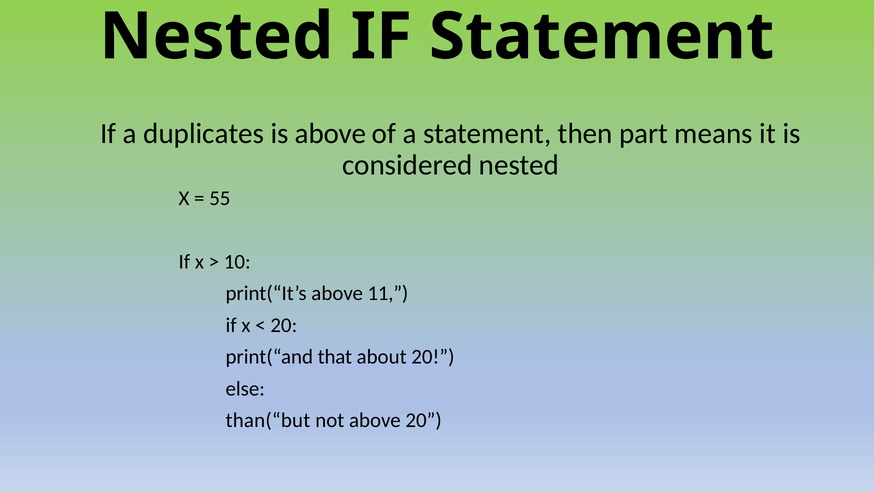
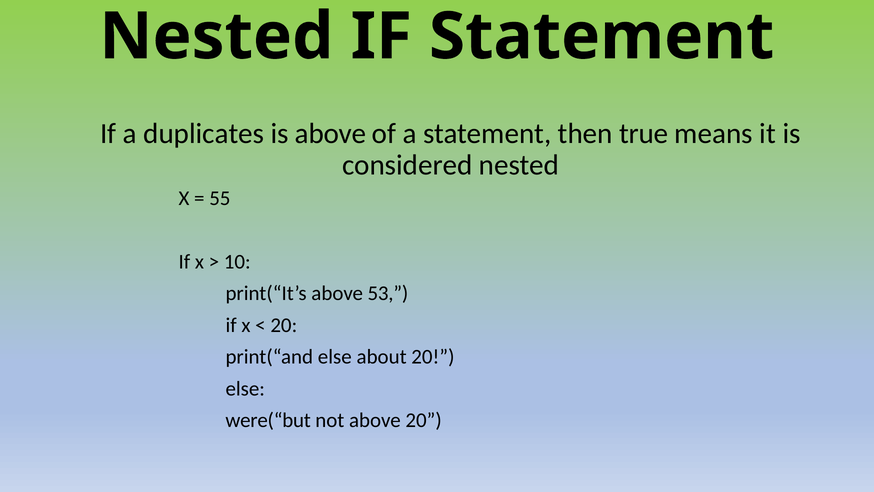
part: part -> true
11: 11 -> 53
print(“and that: that -> else
than(“but: than(“but -> were(“but
